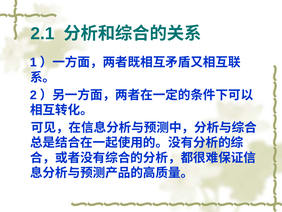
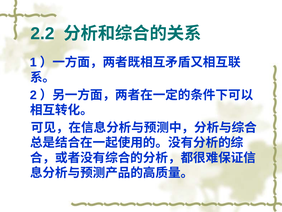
2.1: 2.1 -> 2.2
